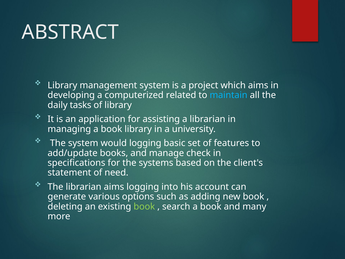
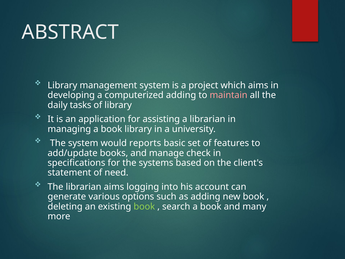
computerized related: related -> adding
maintain colour: light blue -> pink
would logging: logging -> reports
